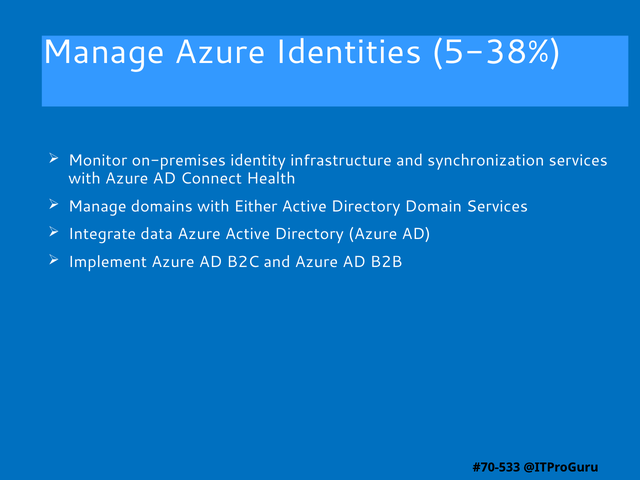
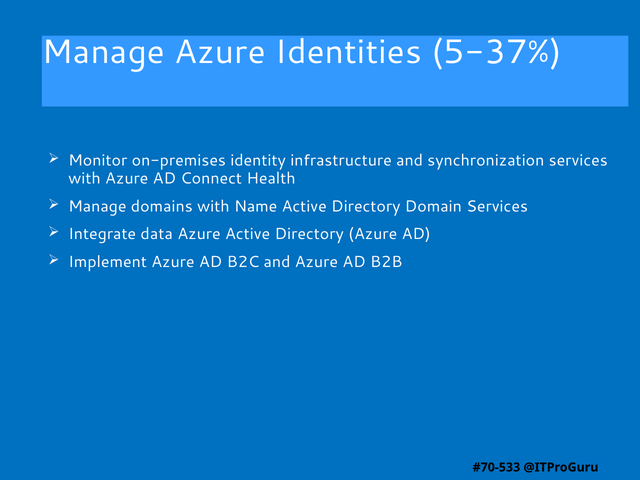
5-38%: 5-38% -> 5-37%
Either: Either -> Name
